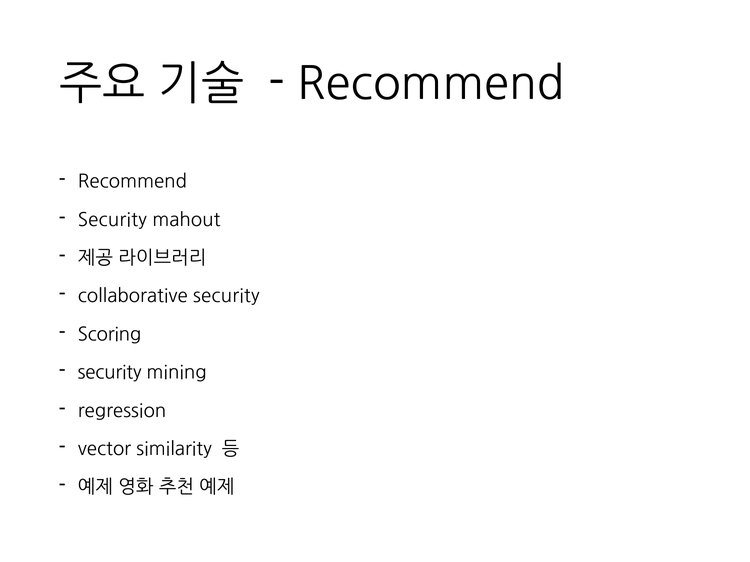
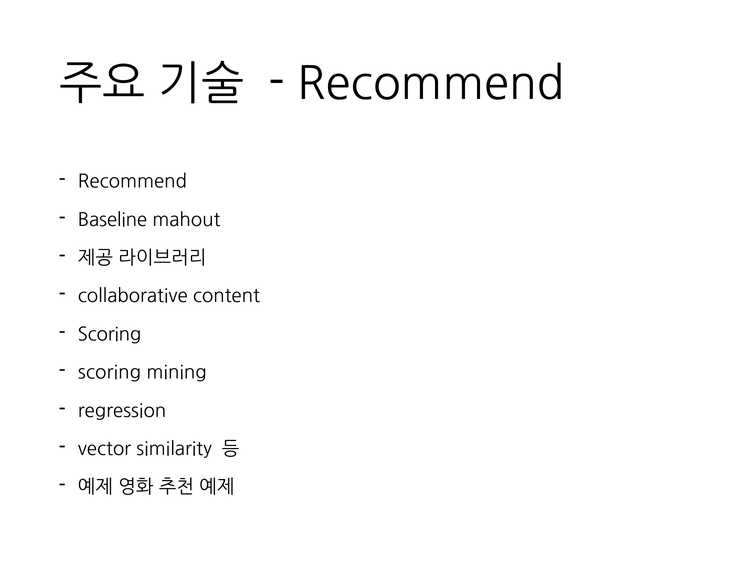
Security at (112, 220): Security -> Baseline
collaborative security: security -> content
security at (110, 373): security -> scoring
